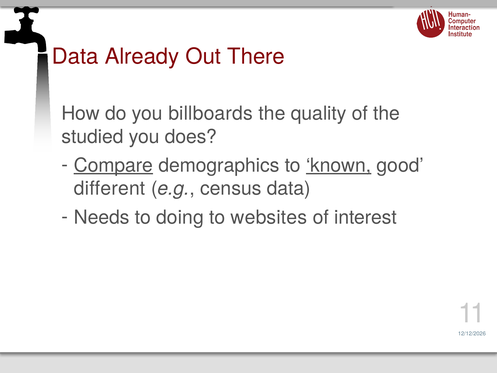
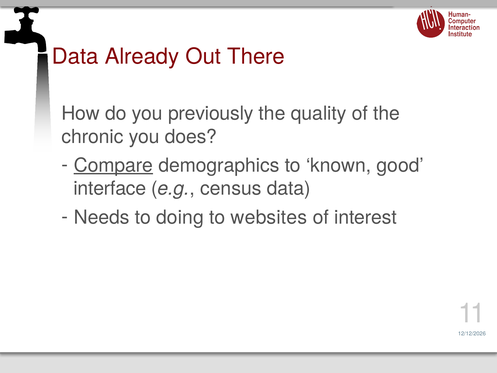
billboards: billboards -> previously
studied: studied -> chronic
known underline: present -> none
different: different -> interface
